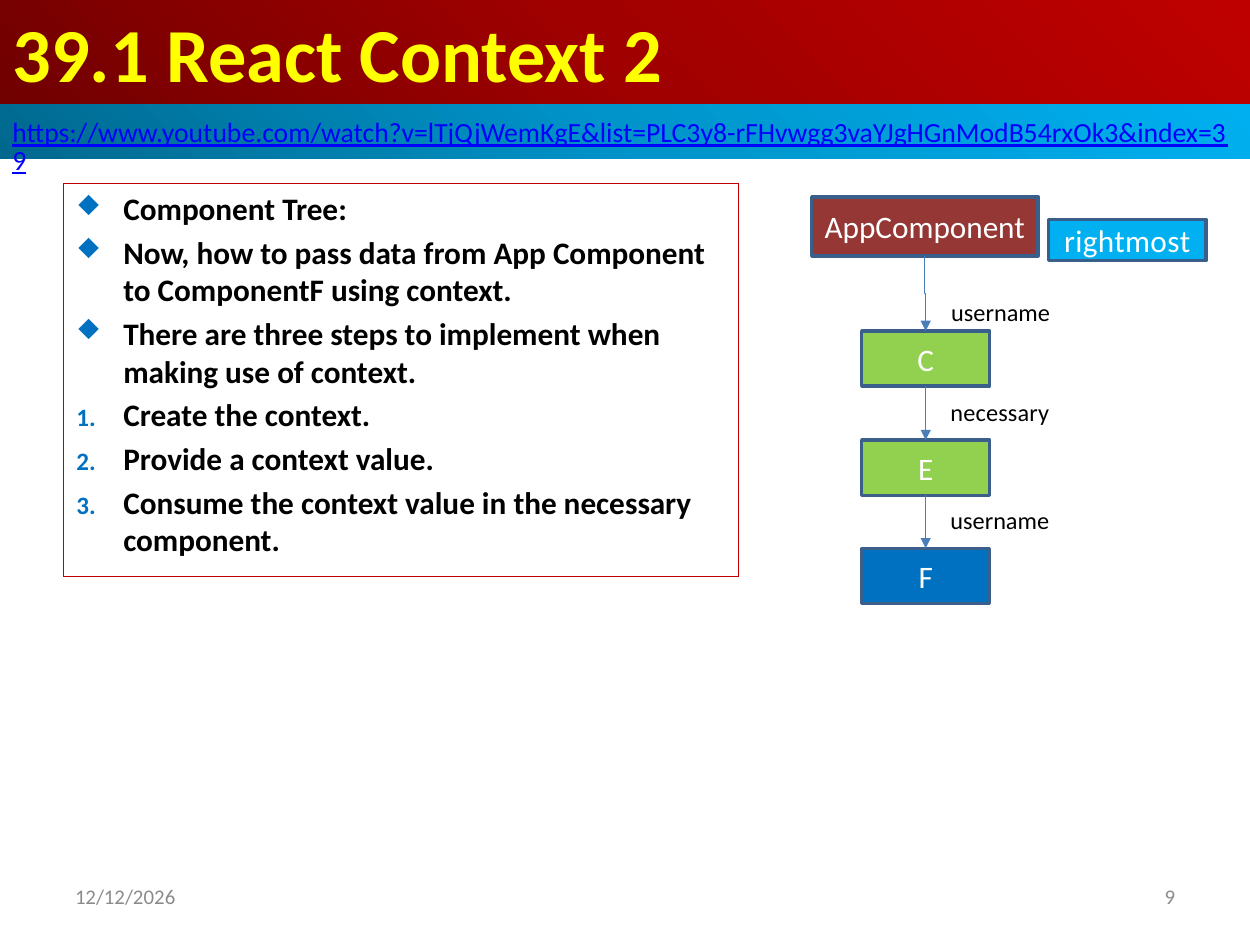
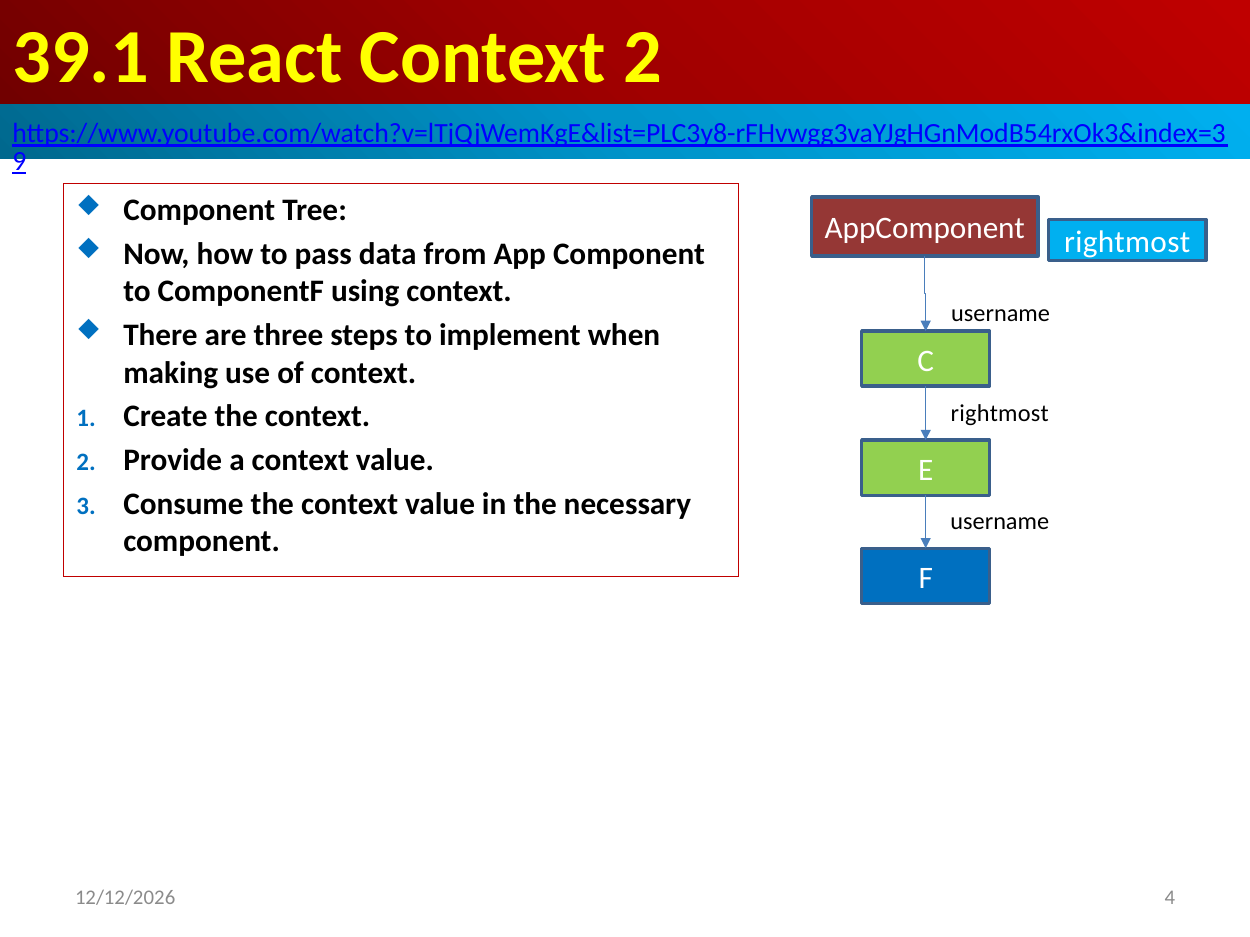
necessary at (1000, 413): necessary -> rightmost
9 at (1170, 898): 9 -> 4
